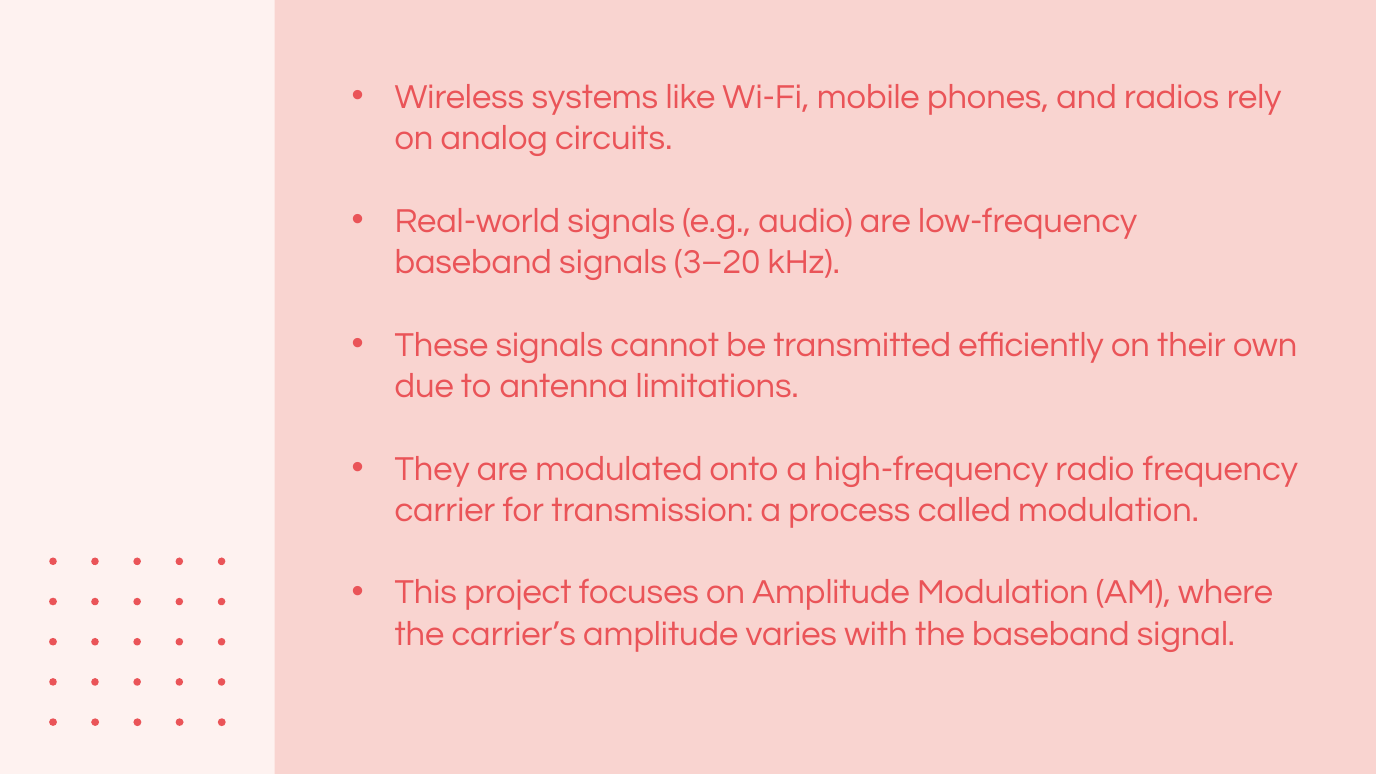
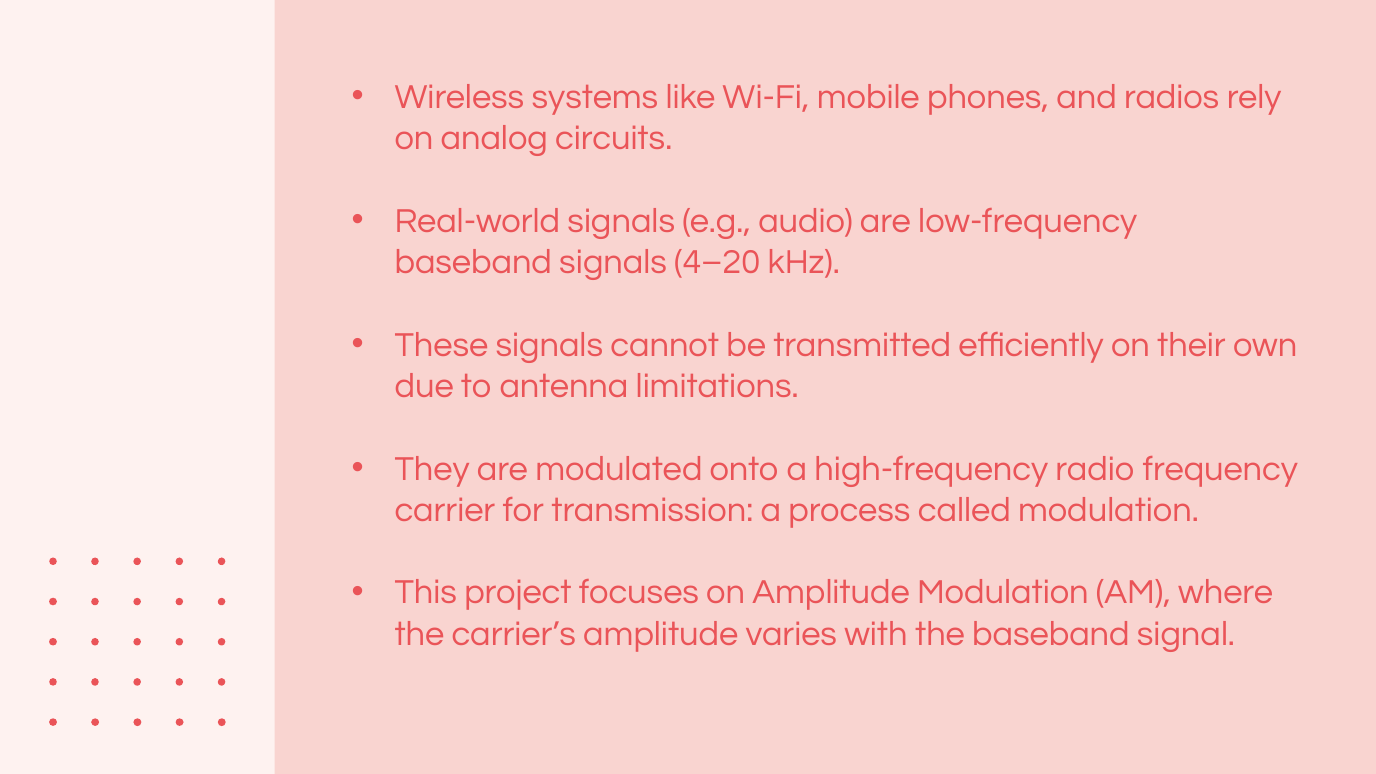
3–20: 3–20 -> 4–20
